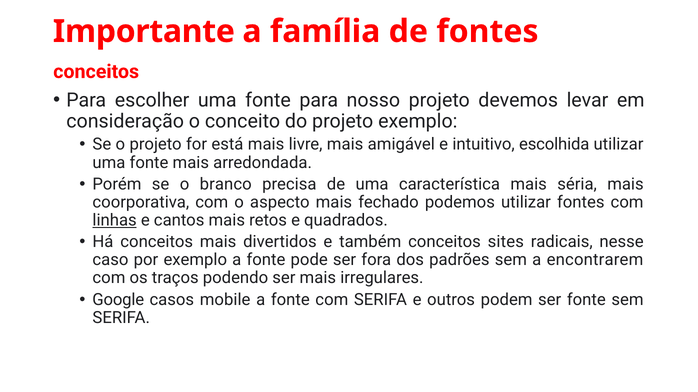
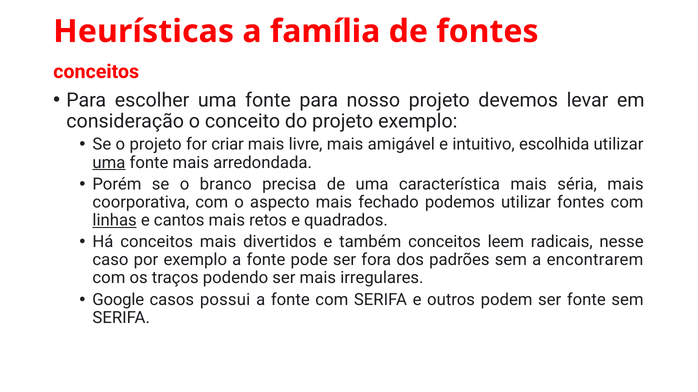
Importante: Importante -> Heurísticas
está: está -> criar
uma at (109, 163) underline: none -> present
sites: sites -> leem
mobile: mobile -> possui
